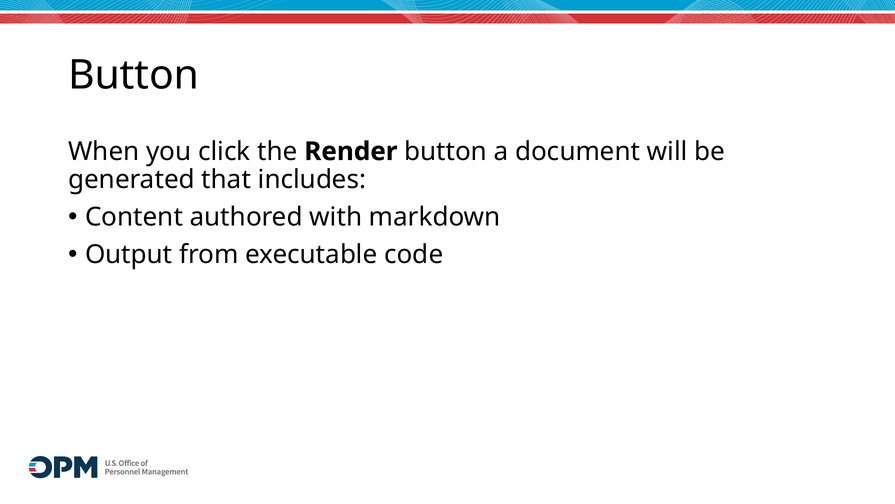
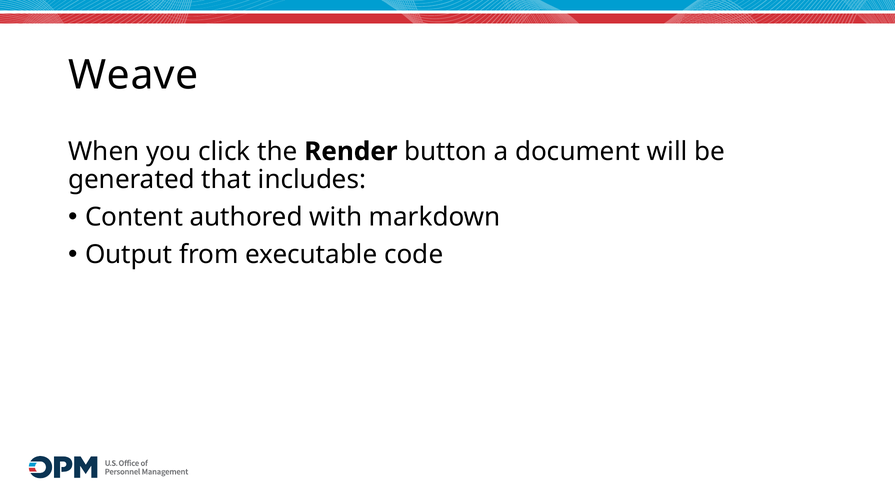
Button at (134, 75): Button -> Weave
